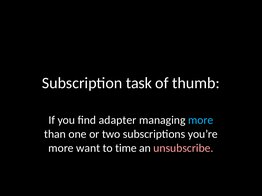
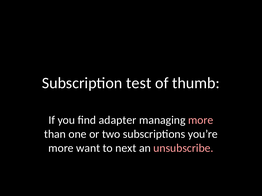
task: task -> test
more at (201, 120) colour: light blue -> pink
time: time -> next
